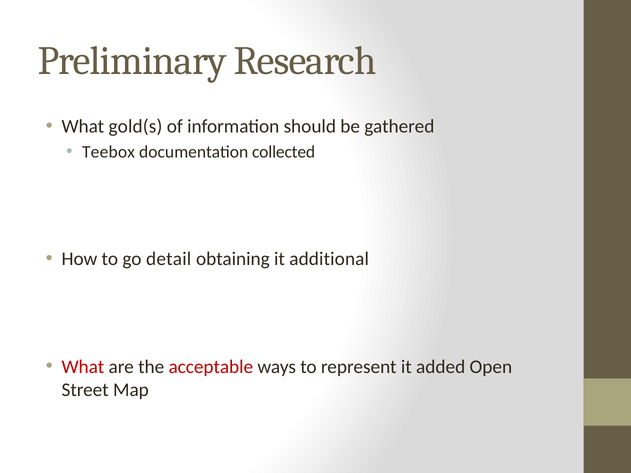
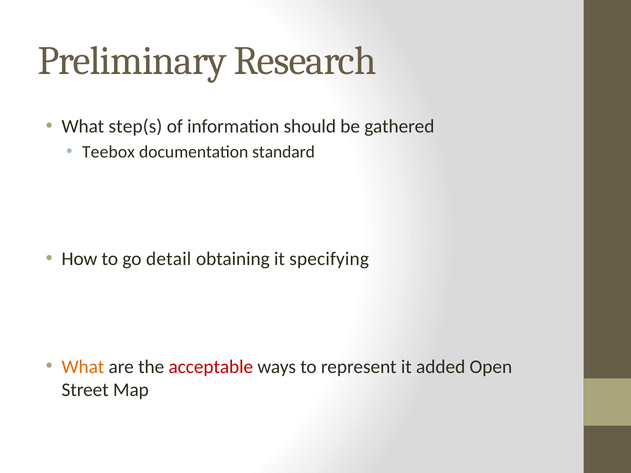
gold(s: gold(s -> step(s
collected: collected -> standard
additional: additional -> specifying
What at (83, 367) colour: red -> orange
